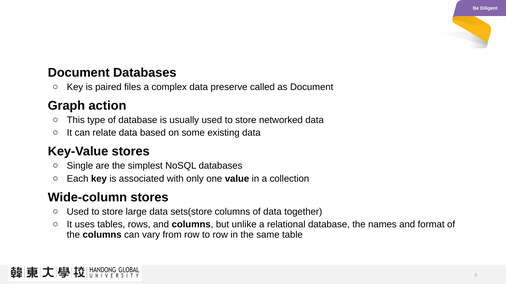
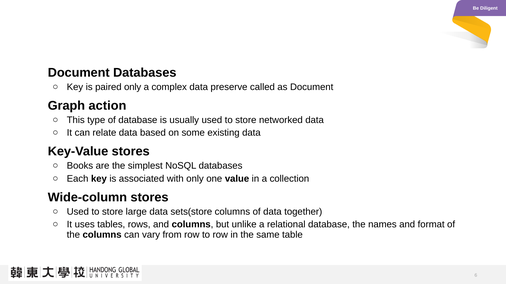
paired files: files -> only
Single: Single -> Books
